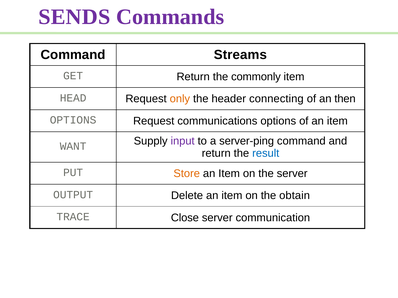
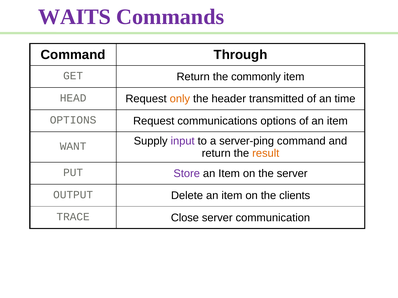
SENDS: SENDS -> WAITS
Streams: Streams -> Through
connecting: connecting -> transmitted
then: then -> time
result colour: blue -> orange
Store colour: orange -> purple
obtain: obtain -> clients
